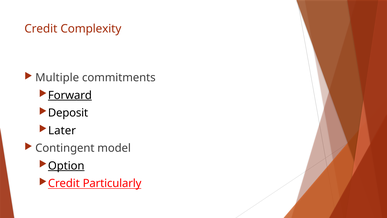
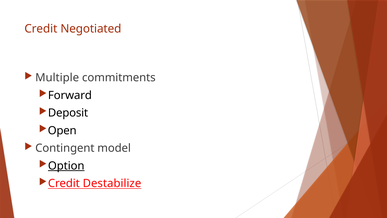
Complexity: Complexity -> Negotiated
Forward underline: present -> none
Later: Later -> Open
Particularly: Particularly -> Destabilize
